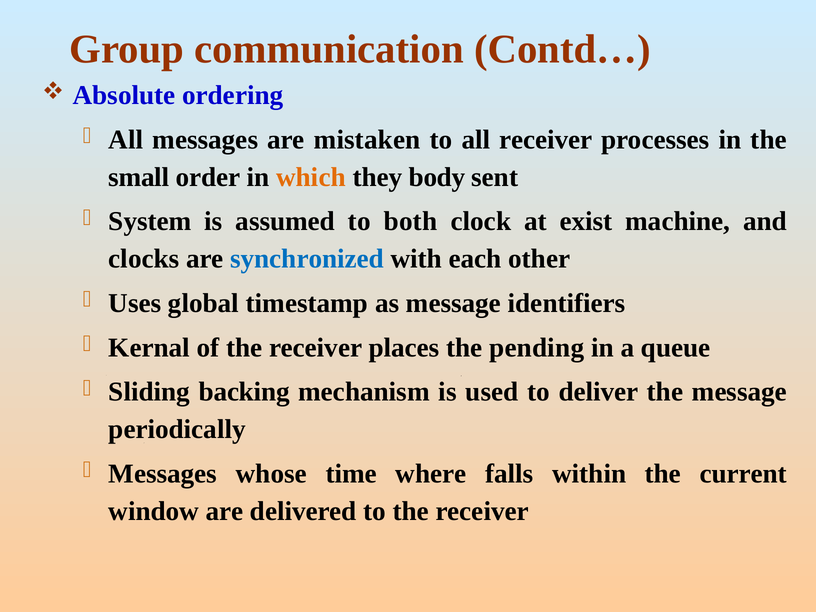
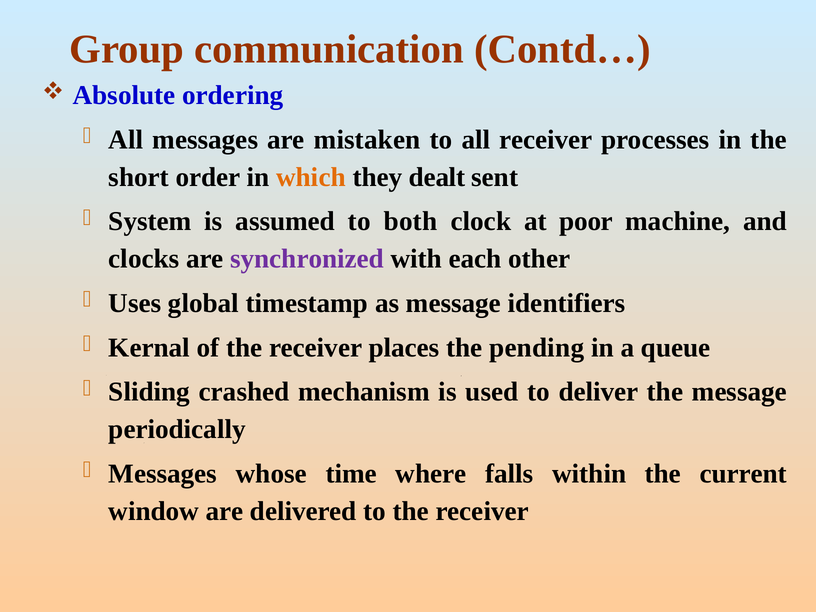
small: small -> short
body: body -> dealt
exist: exist -> poor
synchronized colour: blue -> purple
backing: backing -> crashed
